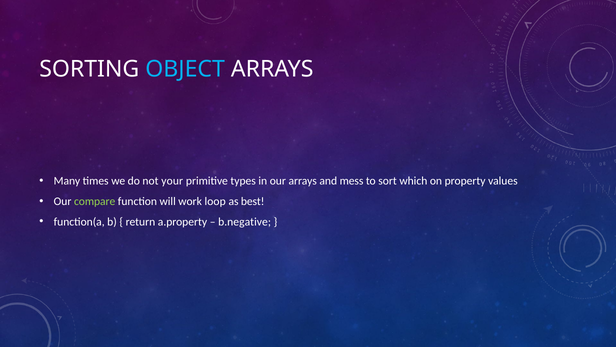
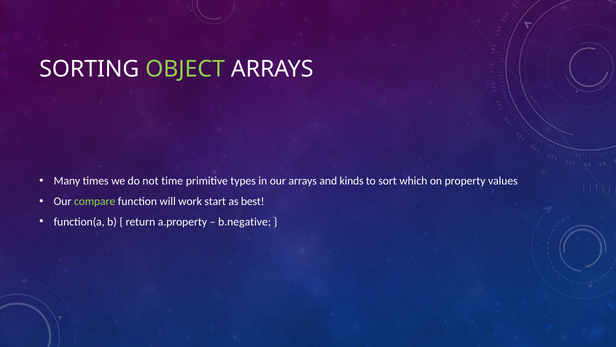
OBJECT colour: light blue -> light green
your: your -> time
mess: mess -> kinds
loop: loop -> start
